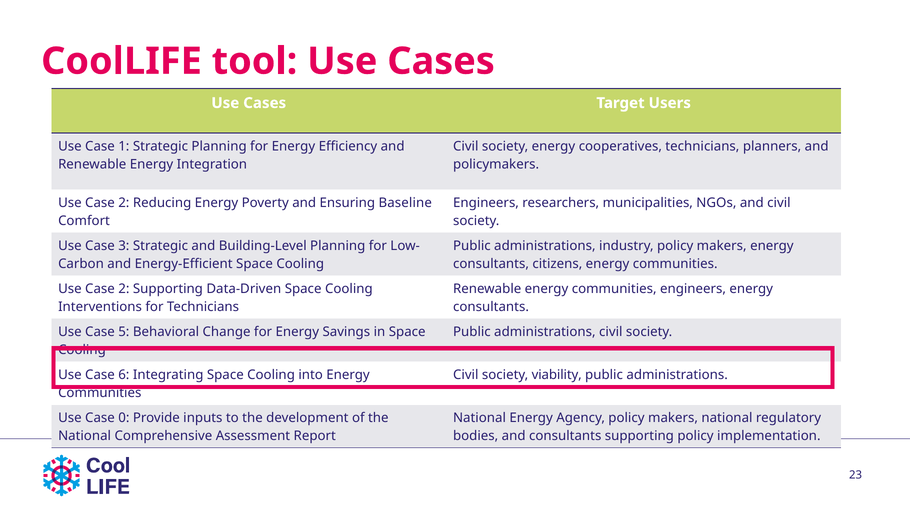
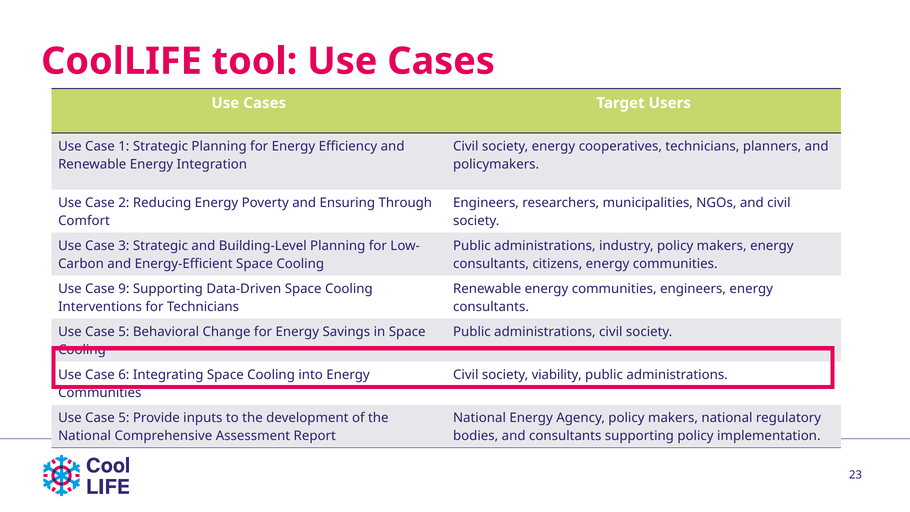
Baseline: Baseline -> Through
2 at (124, 289): 2 -> 9
0 at (124, 418): 0 -> 5
